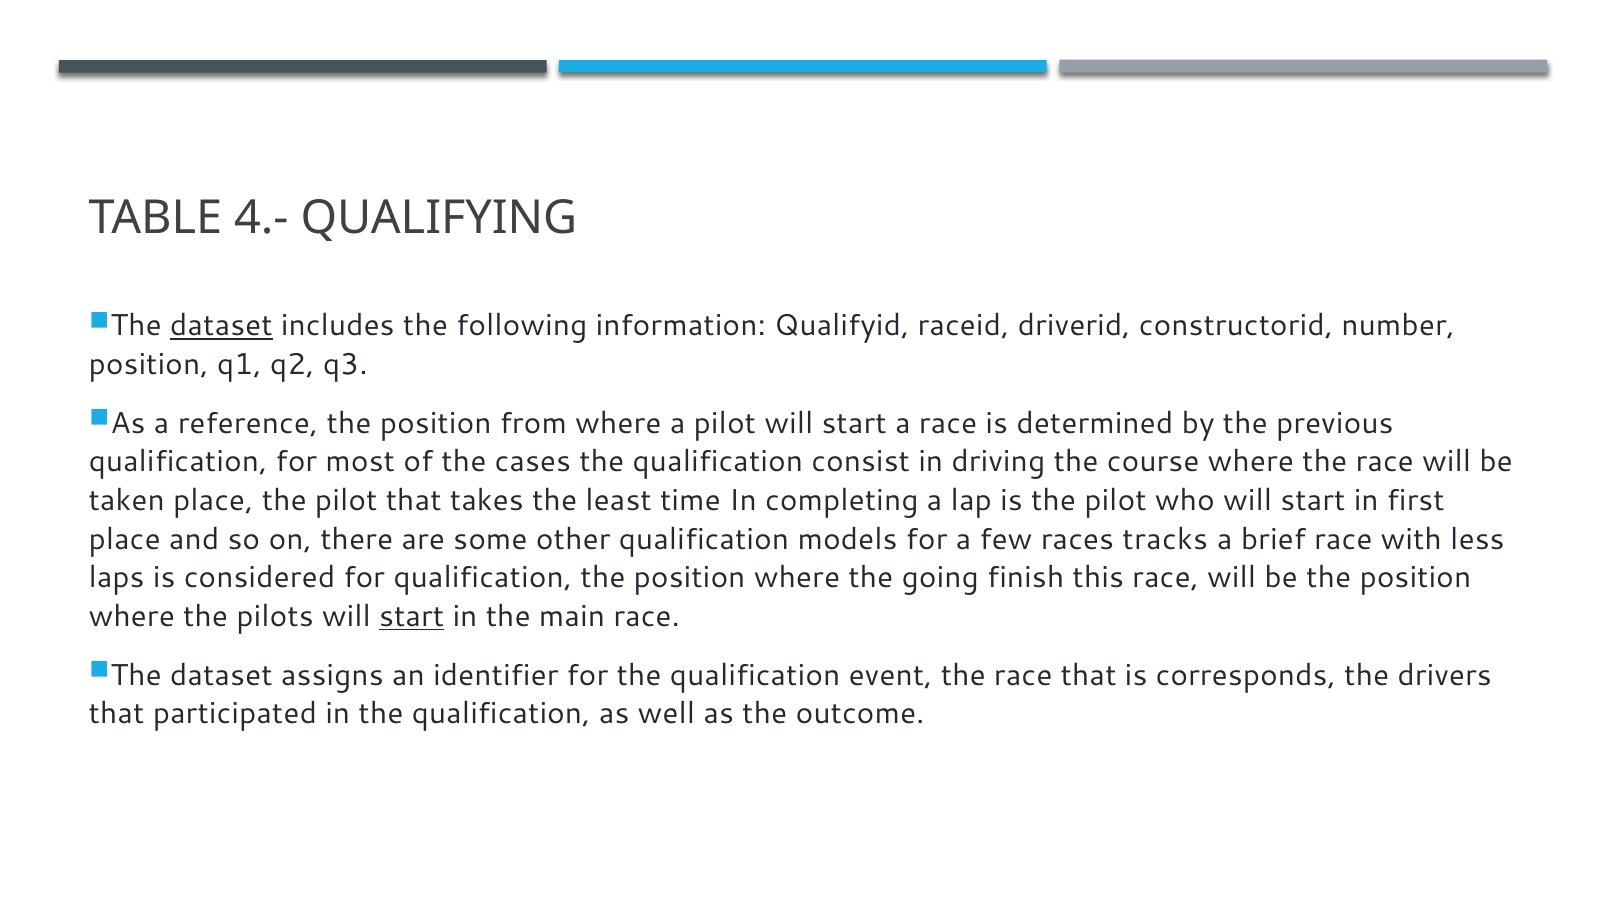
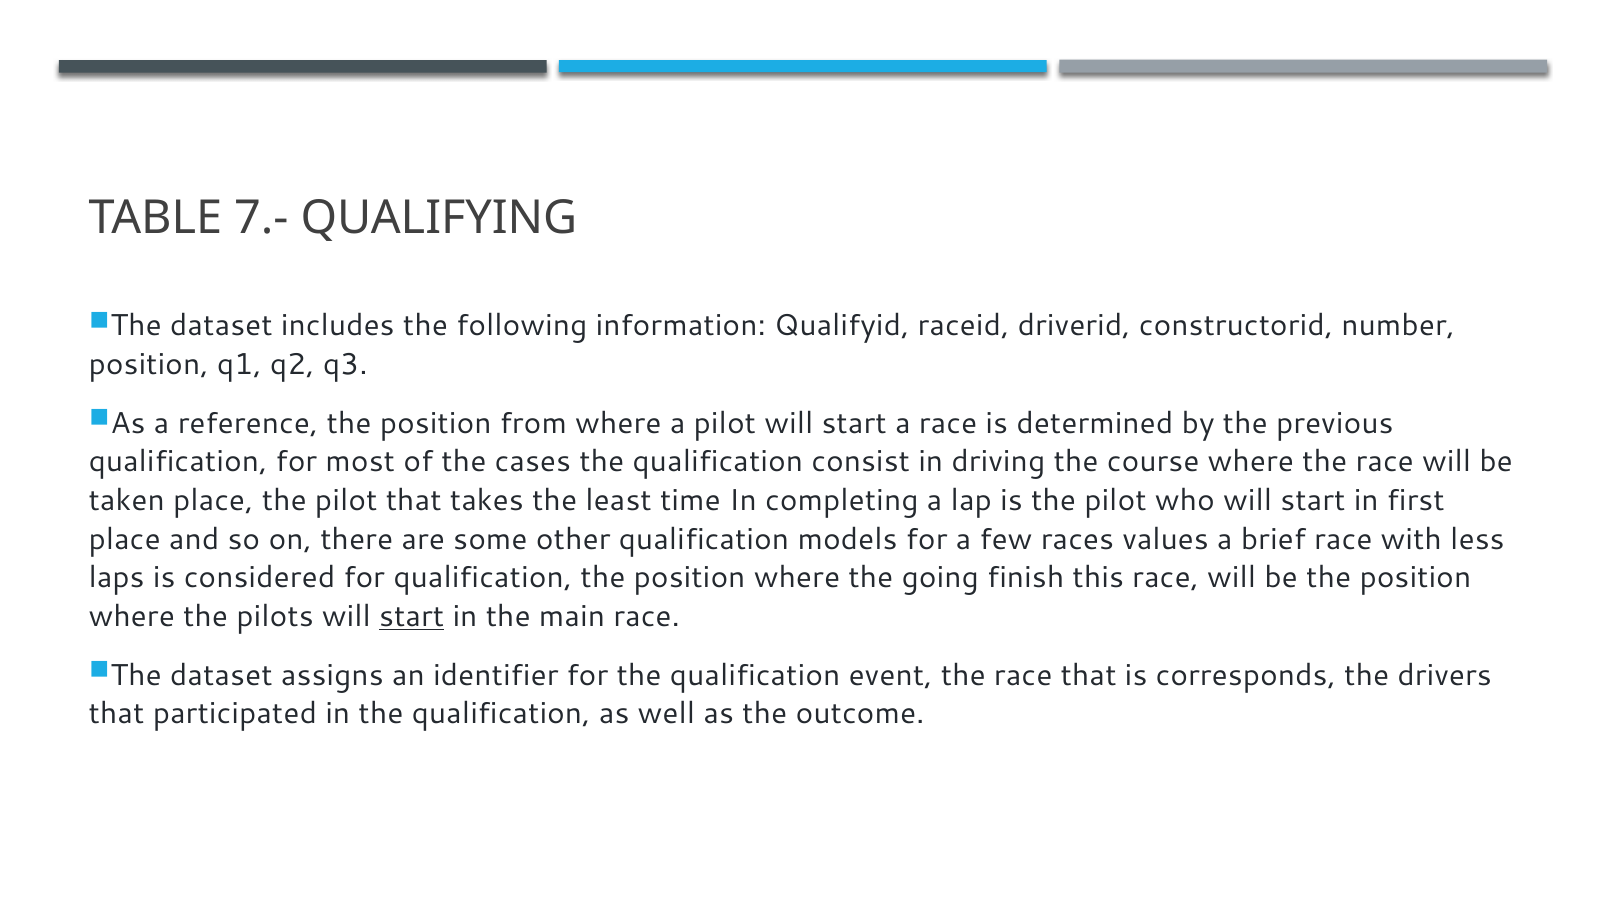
4.-: 4.- -> 7.-
dataset at (221, 325) underline: present -> none
tracks: tracks -> values
